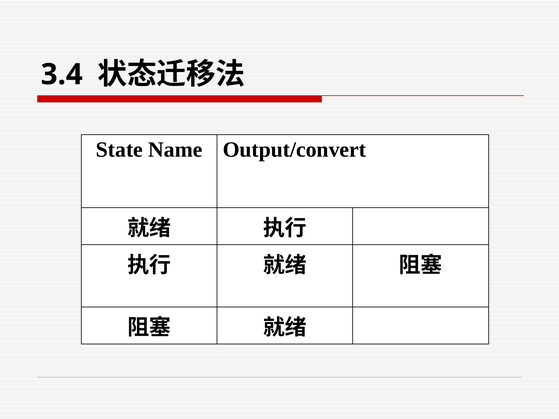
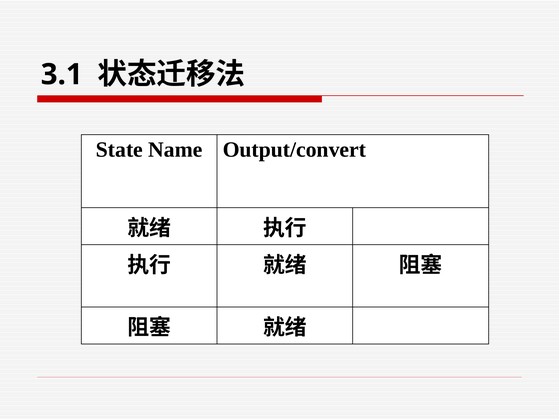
3.4: 3.4 -> 3.1
